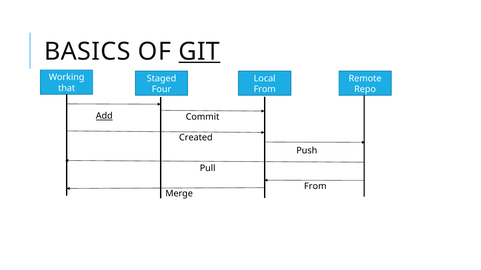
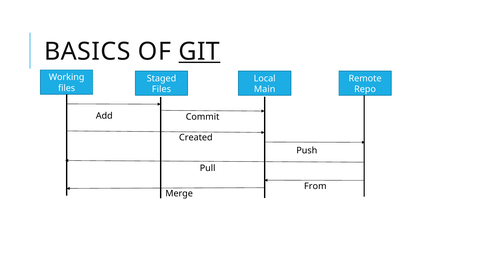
that at (67, 88): that -> files
Four at (162, 89): Four -> Files
From at (265, 89): From -> Main
Add underline: present -> none
